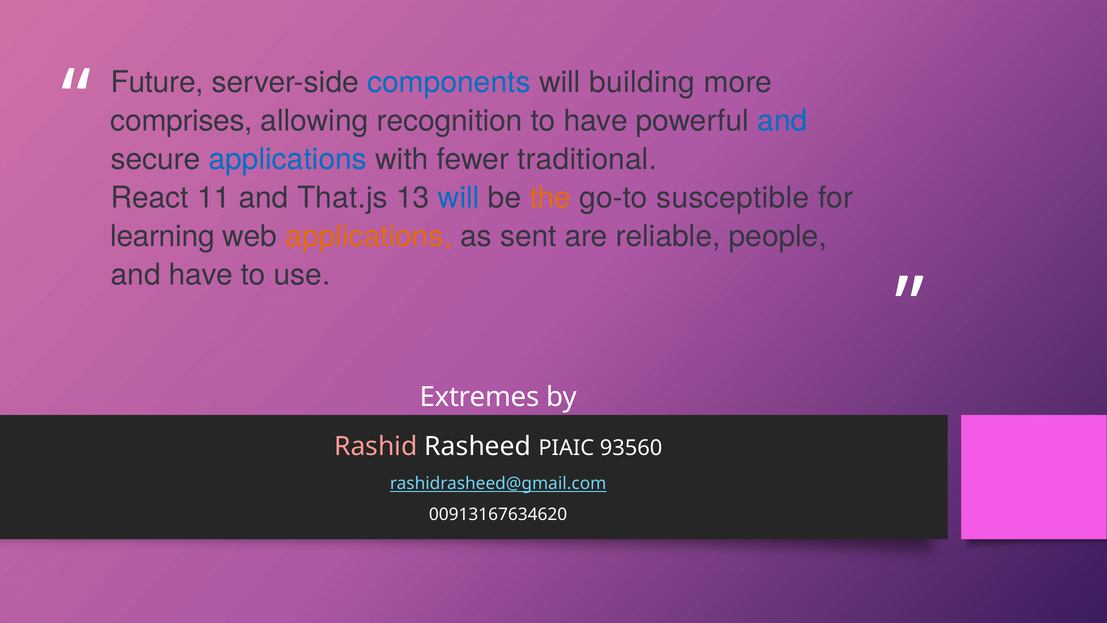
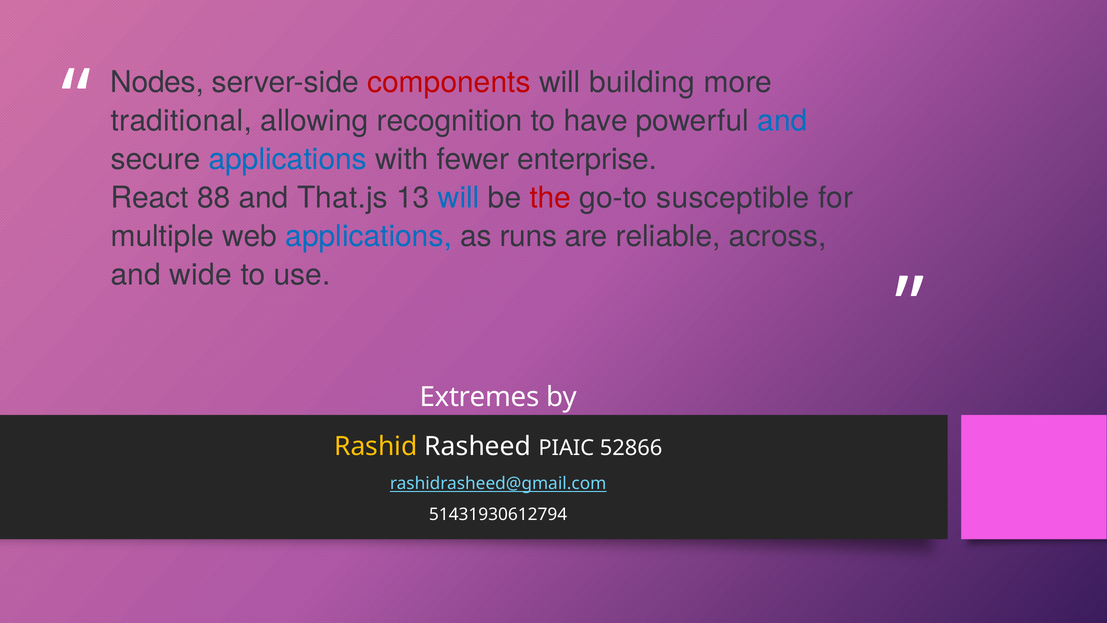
Future: Future -> Nodes
components colour: blue -> red
comprises: comprises -> traditional
traditional: traditional -> enterprise
11: 11 -> 88
the colour: orange -> red
learning: learning -> multiple
applications at (369, 236) colour: orange -> blue
sent: sent -> runs
people: people -> across
and have: have -> wide
Rashid colour: pink -> yellow
93560: 93560 -> 52866
00913167634620: 00913167634620 -> 51431930612794
